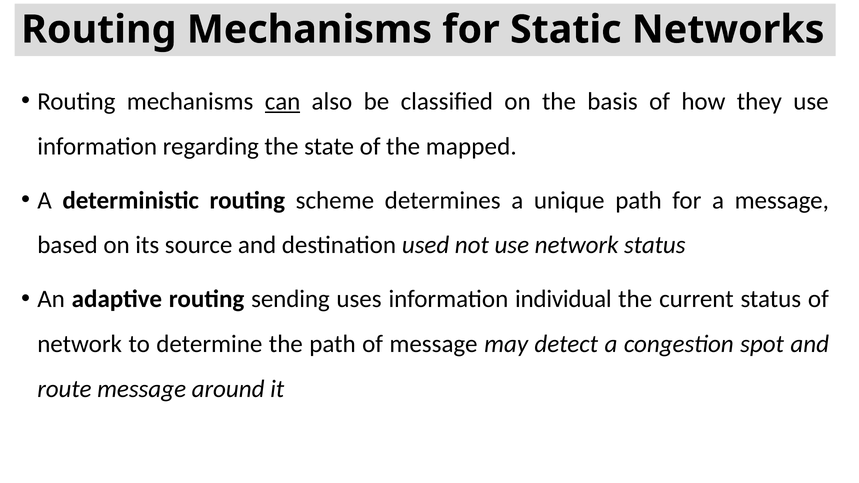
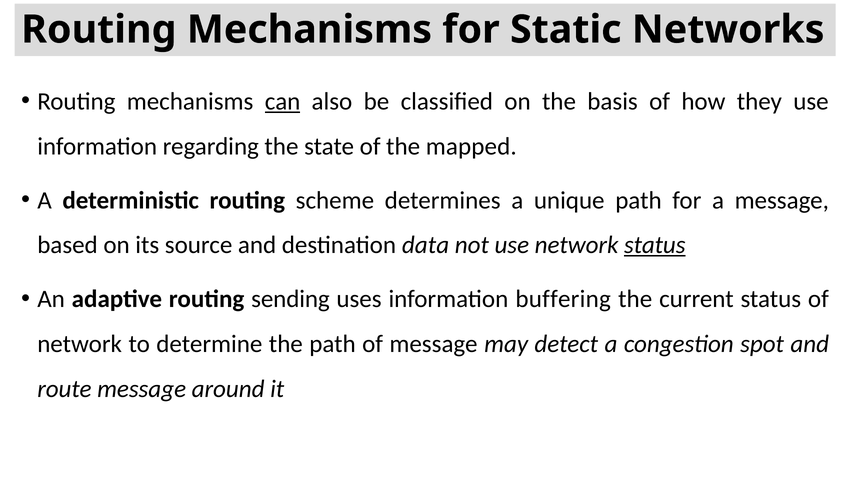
used: used -> data
status at (655, 245) underline: none -> present
individual: individual -> buffering
